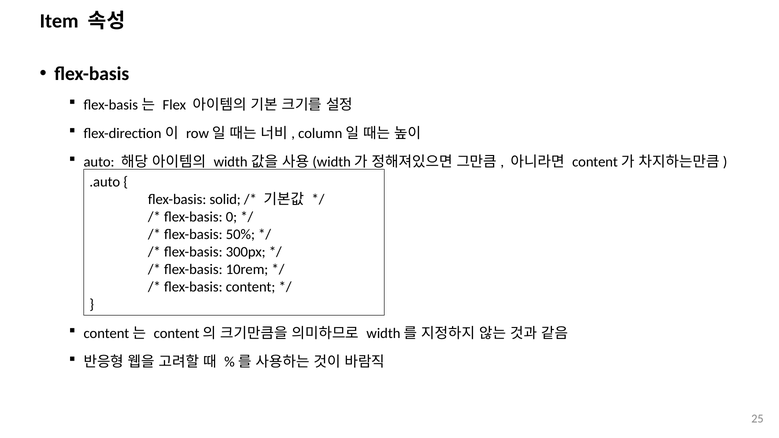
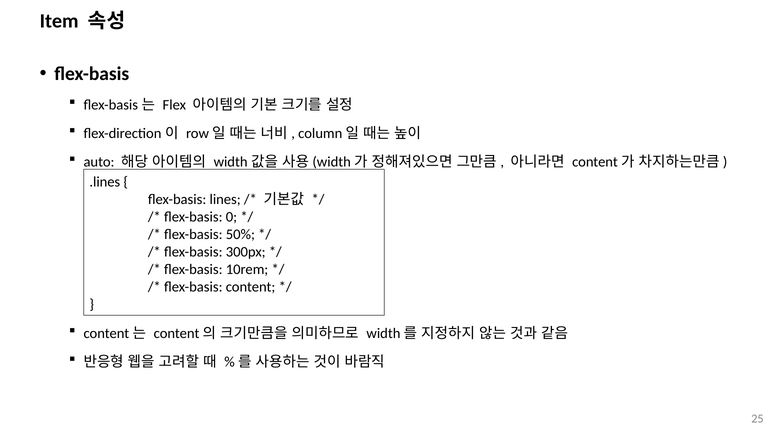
.auto: .auto -> .lines
solid: solid -> lines
